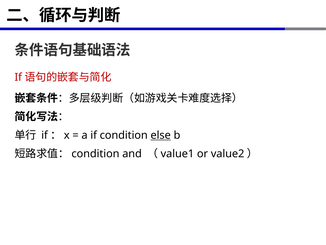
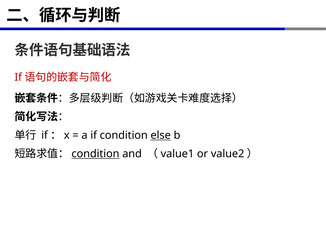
condition at (95, 153) underline: none -> present
